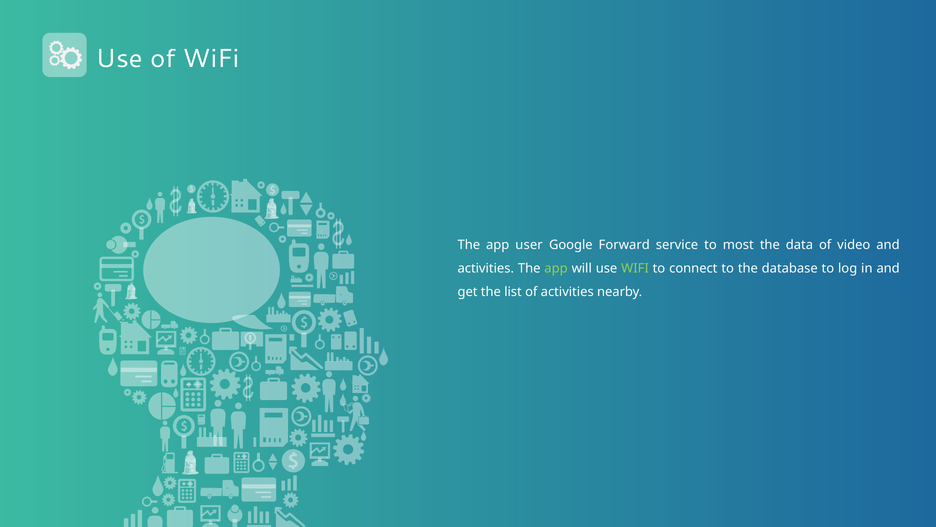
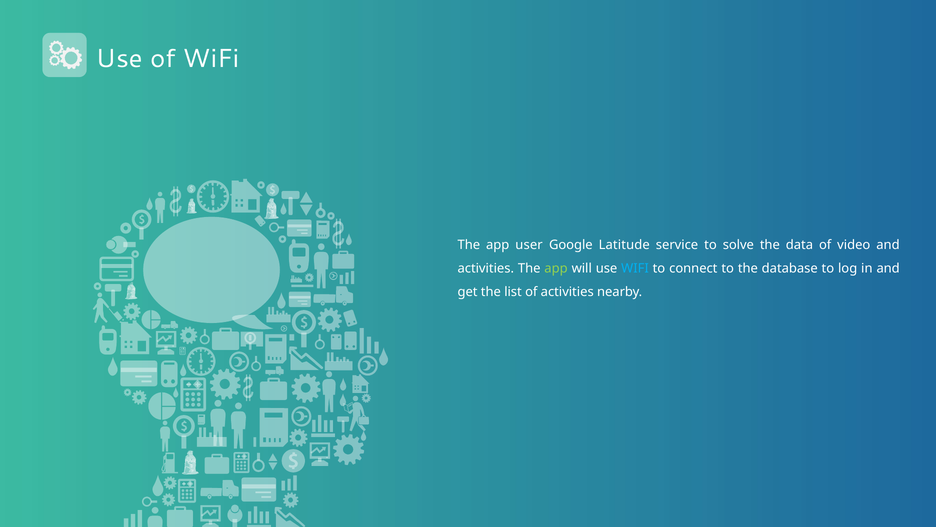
Forward: Forward -> Latitude
most: most -> solve
WIFI at (635, 268) colour: light green -> light blue
